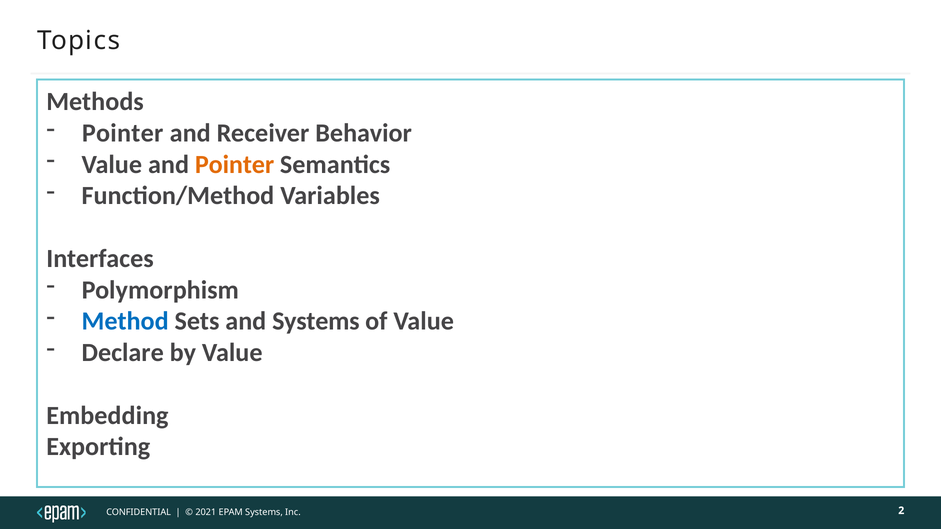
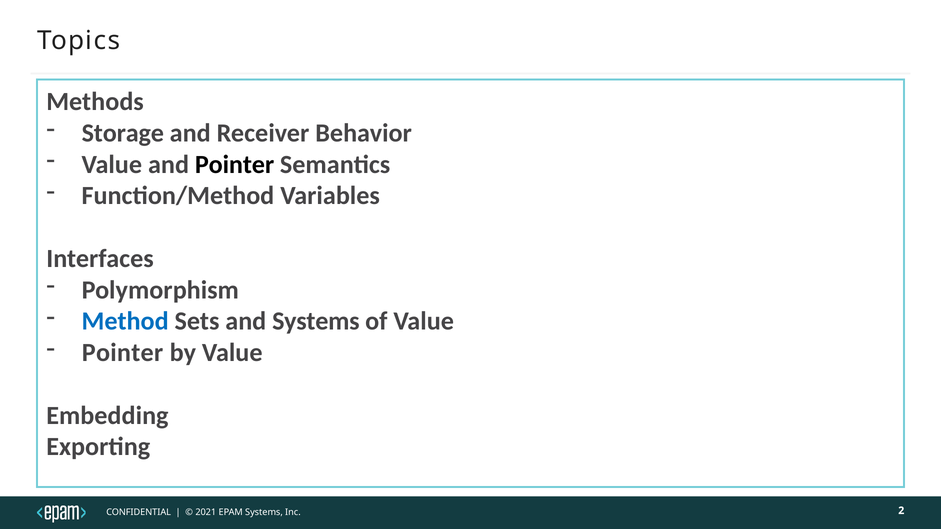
Pointer at (123, 133): Pointer -> Storage
Pointer at (235, 165) colour: orange -> black
Declare at (123, 353): Declare -> Pointer
